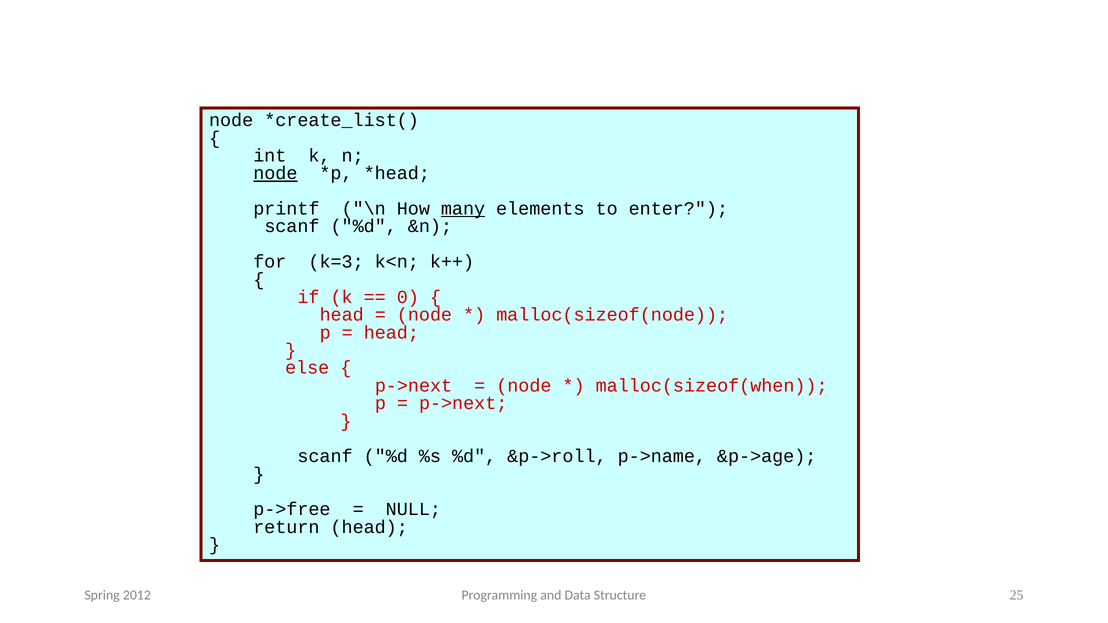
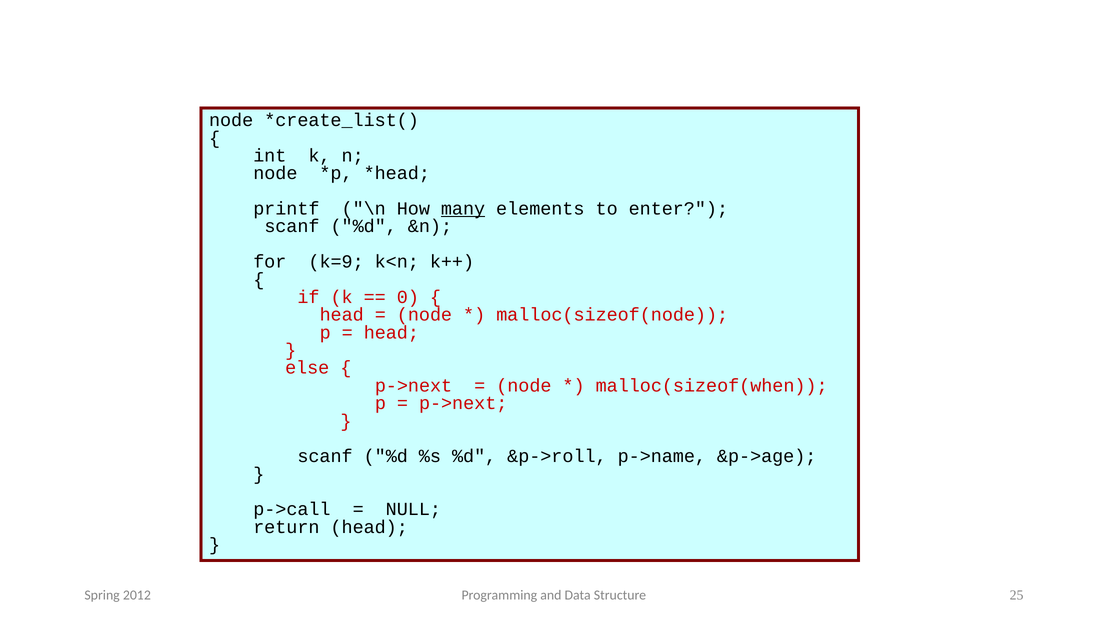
node at (275, 173) underline: present -> none
k=3: k=3 -> k=9
p->free: p->free -> p->call
